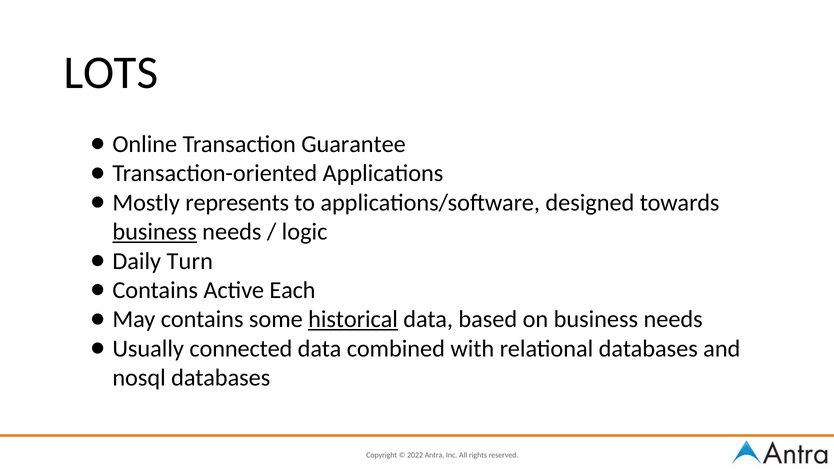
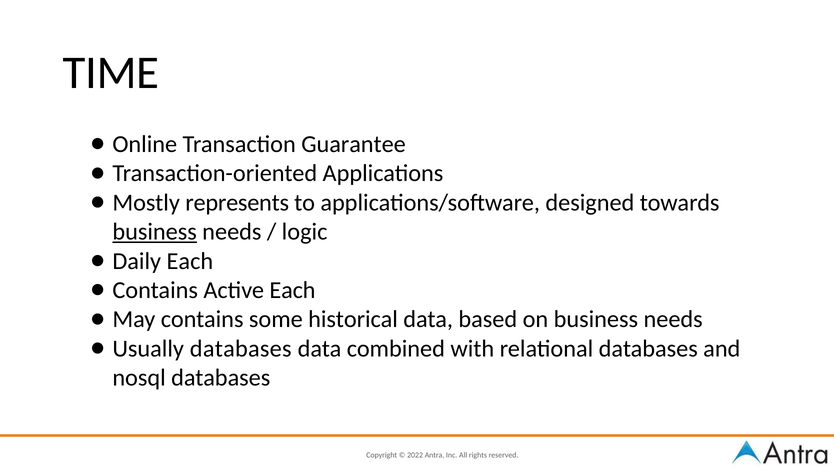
LOTS: LOTS -> TIME
Daily Turn: Turn -> Each
historical underline: present -> none
Usually connected: connected -> databases
